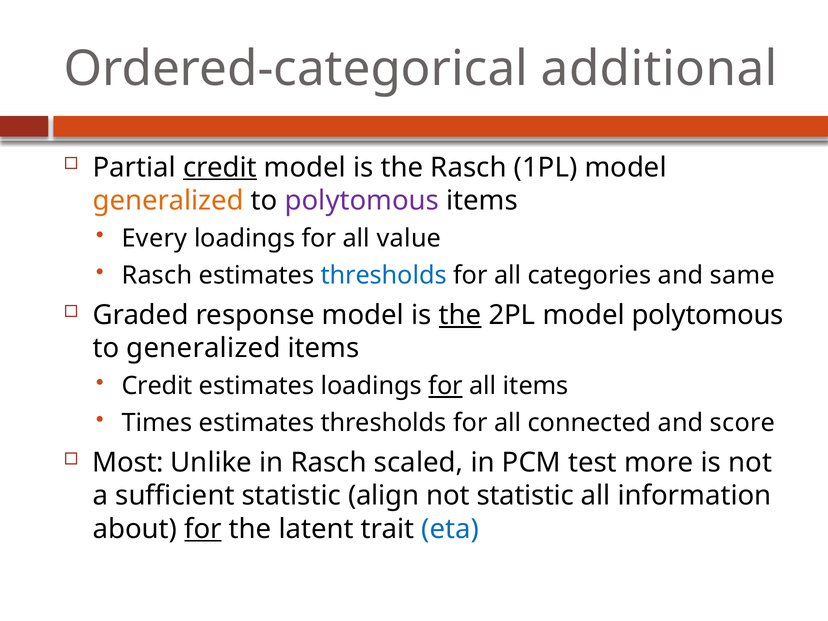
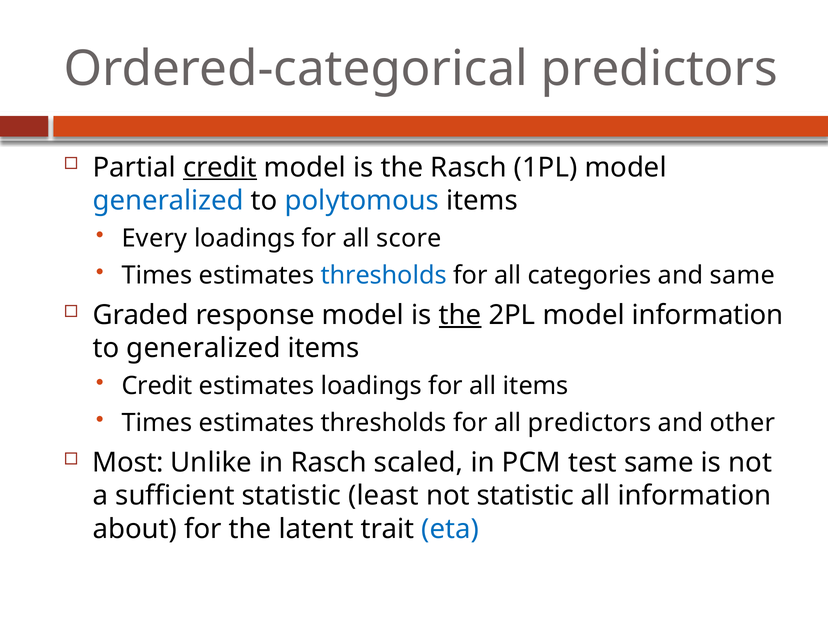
Ordered-categorical additional: additional -> predictors
generalized at (168, 201) colour: orange -> blue
polytomous at (362, 201) colour: purple -> blue
value: value -> score
Rasch at (157, 275): Rasch -> Times
model polytomous: polytomous -> information
for at (446, 386) underline: present -> none
all connected: connected -> predictors
score: score -> other
test more: more -> same
align: align -> least
for at (203, 529) underline: present -> none
